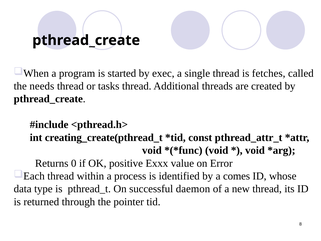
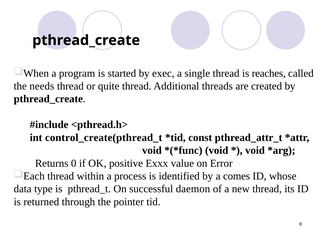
fetches: fetches -> reaches
tasks: tasks -> quite
creating_create(pthread_t: creating_create(pthread_t -> control_create(pthread_t
